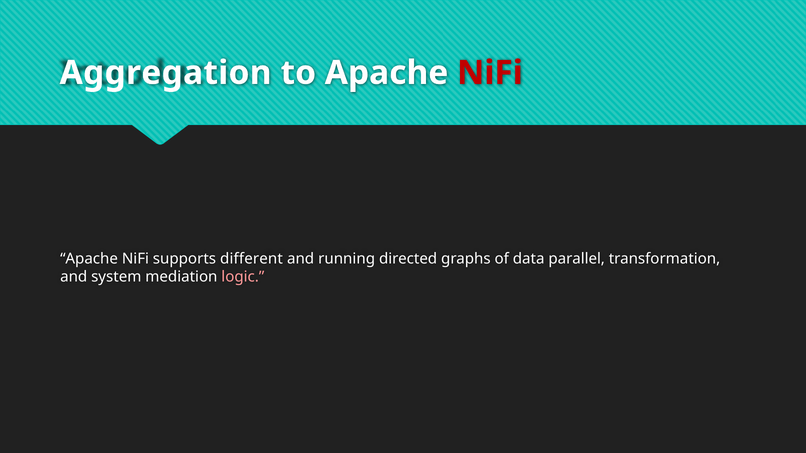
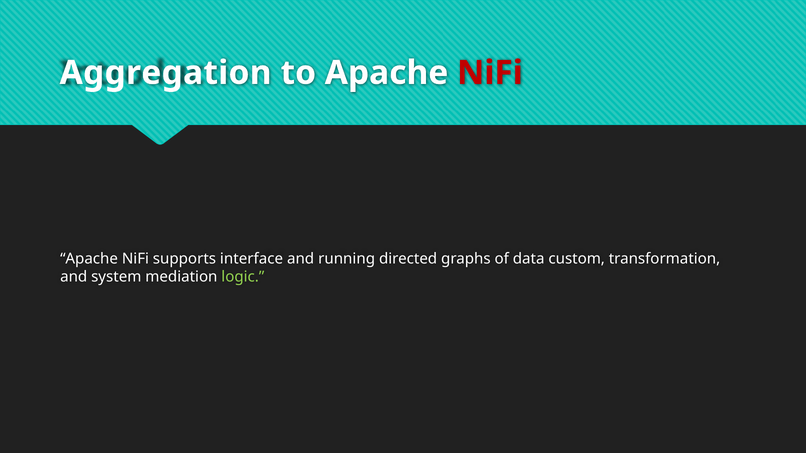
different: different -> interface
parallel: parallel -> custom
logic colour: pink -> light green
